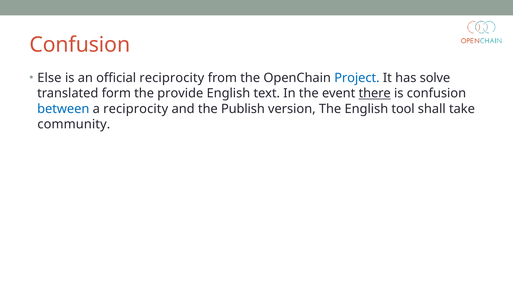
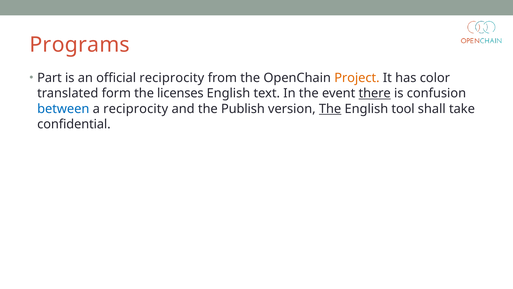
Confusion at (80, 45): Confusion -> Programs
Else: Else -> Part
Project colour: blue -> orange
solve: solve -> color
provide: provide -> licenses
The at (330, 109) underline: none -> present
community: community -> confidential
